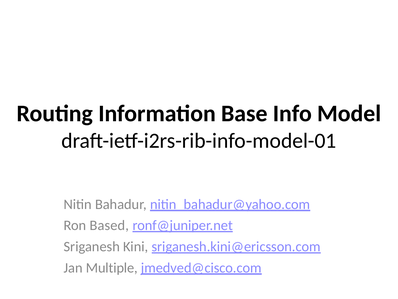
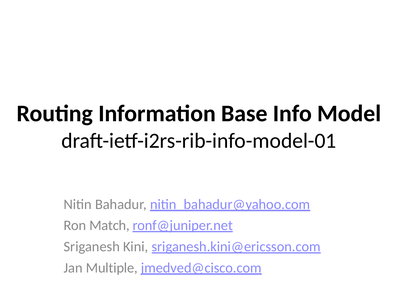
Based: Based -> Match
